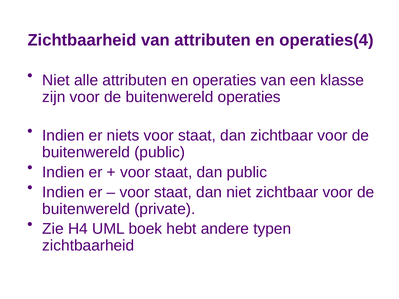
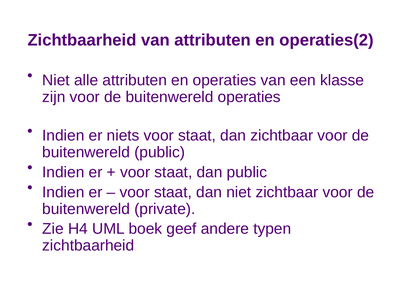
operaties(4: operaties(4 -> operaties(2
hebt: hebt -> geef
